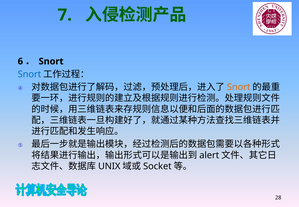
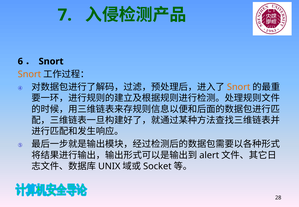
Snort at (29, 74) colour: blue -> orange
